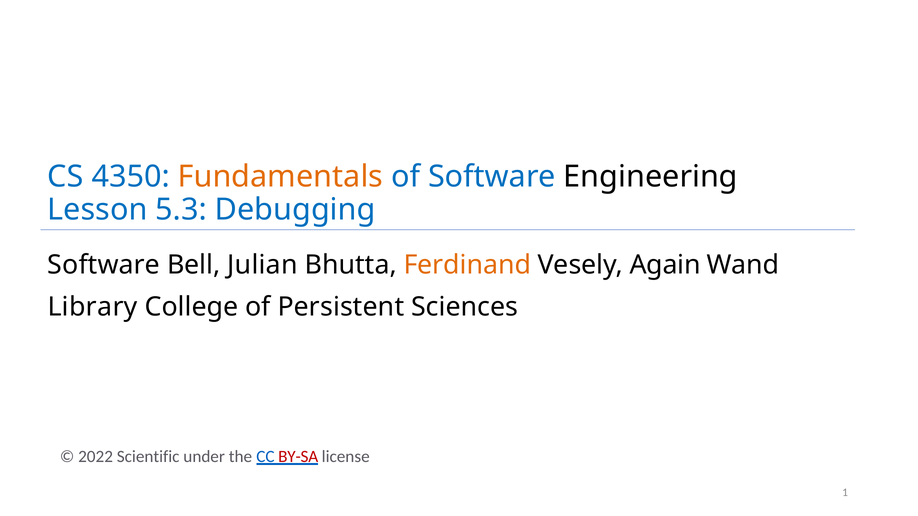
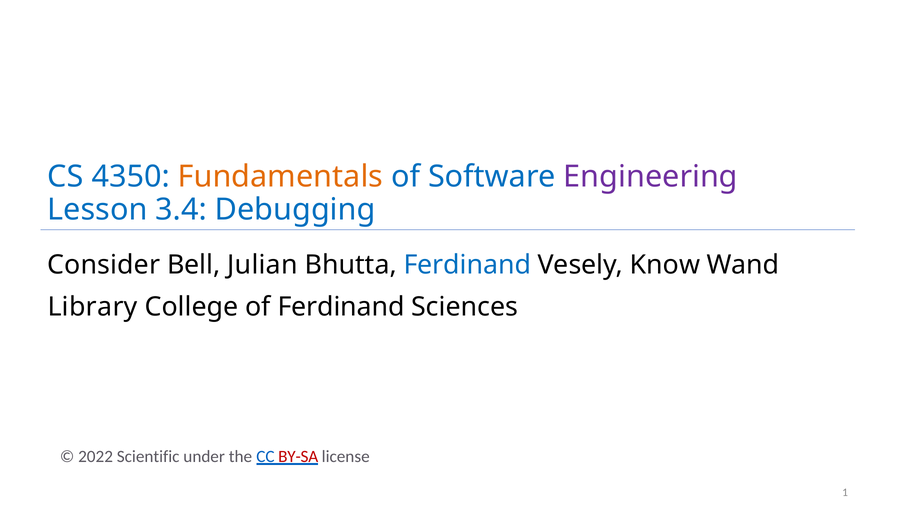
Engineering colour: black -> purple
5.3: 5.3 -> 3.4
Software at (104, 265): Software -> Consider
Ferdinand at (467, 265) colour: orange -> blue
Again: Again -> Know
of Persistent: Persistent -> Ferdinand
